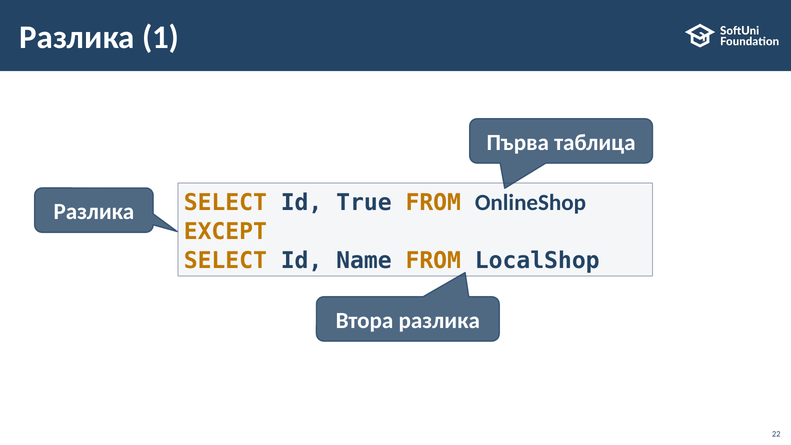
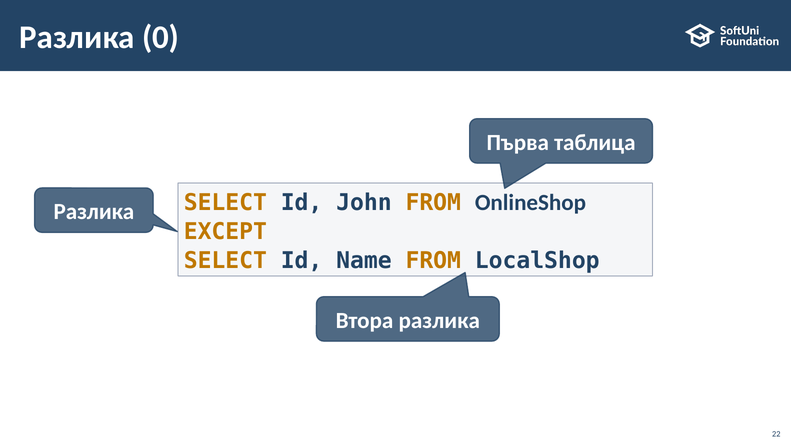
1: 1 -> 0
True: True -> John
